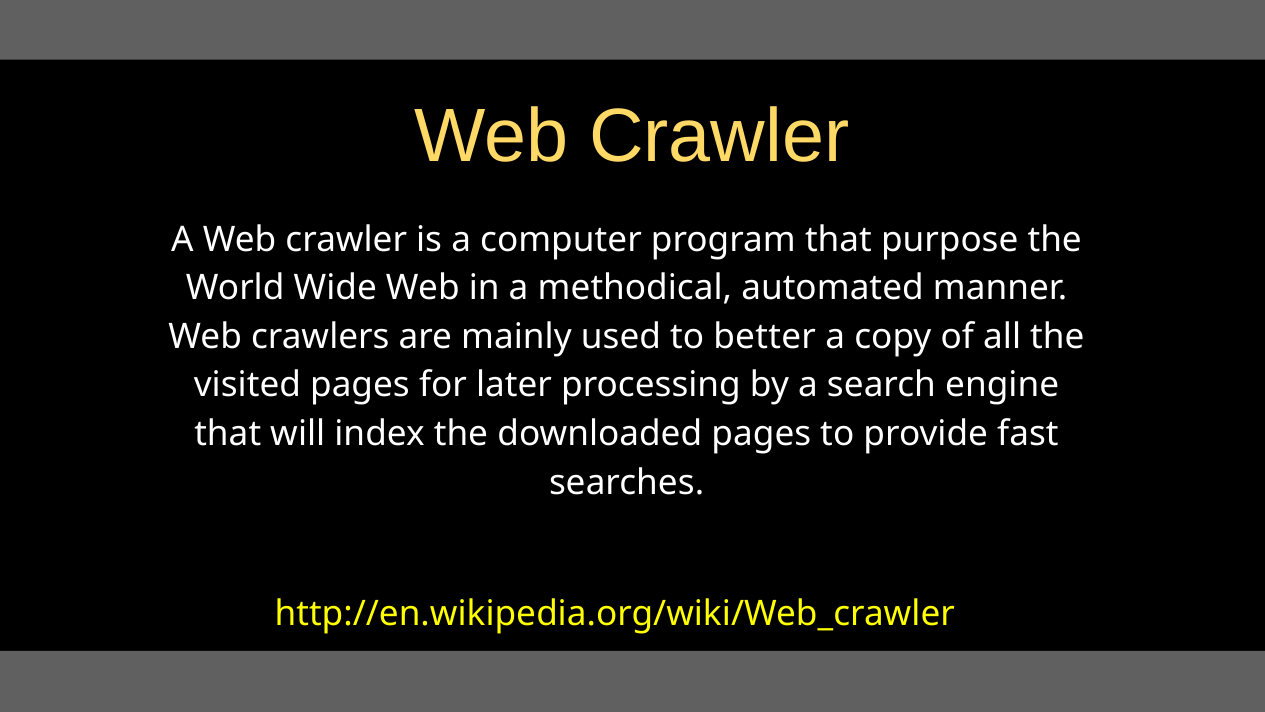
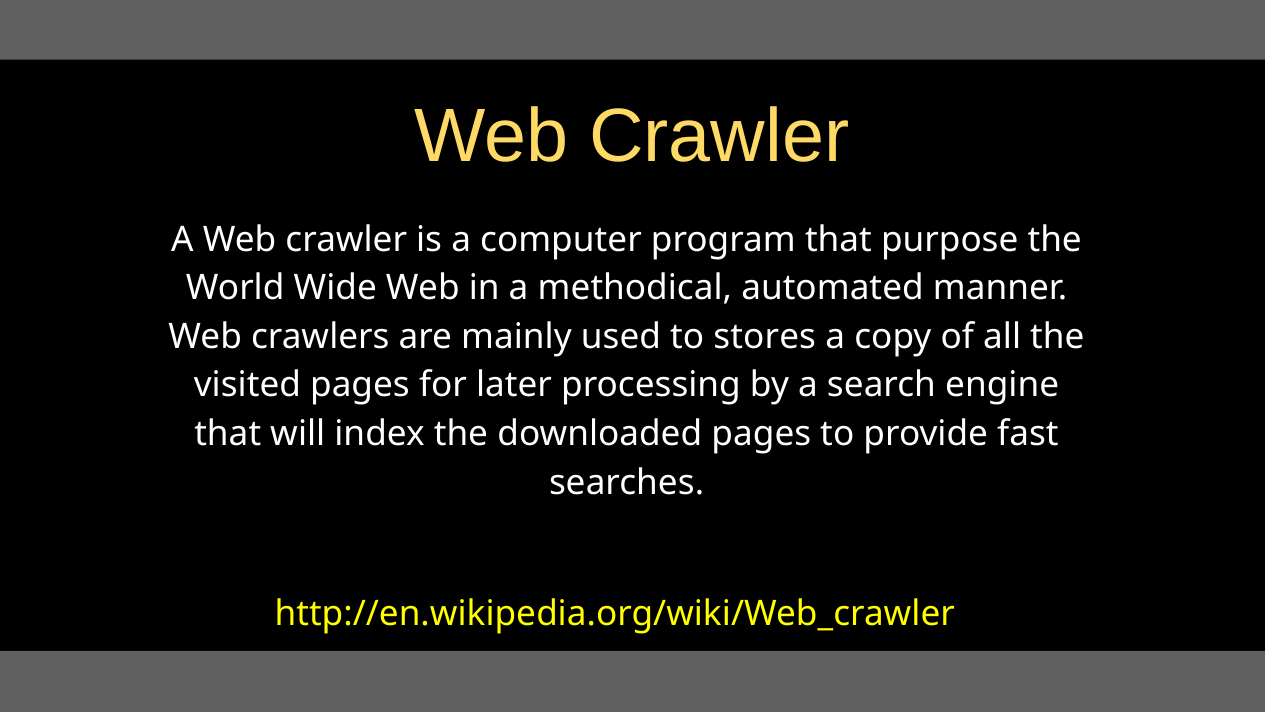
better: better -> stores
